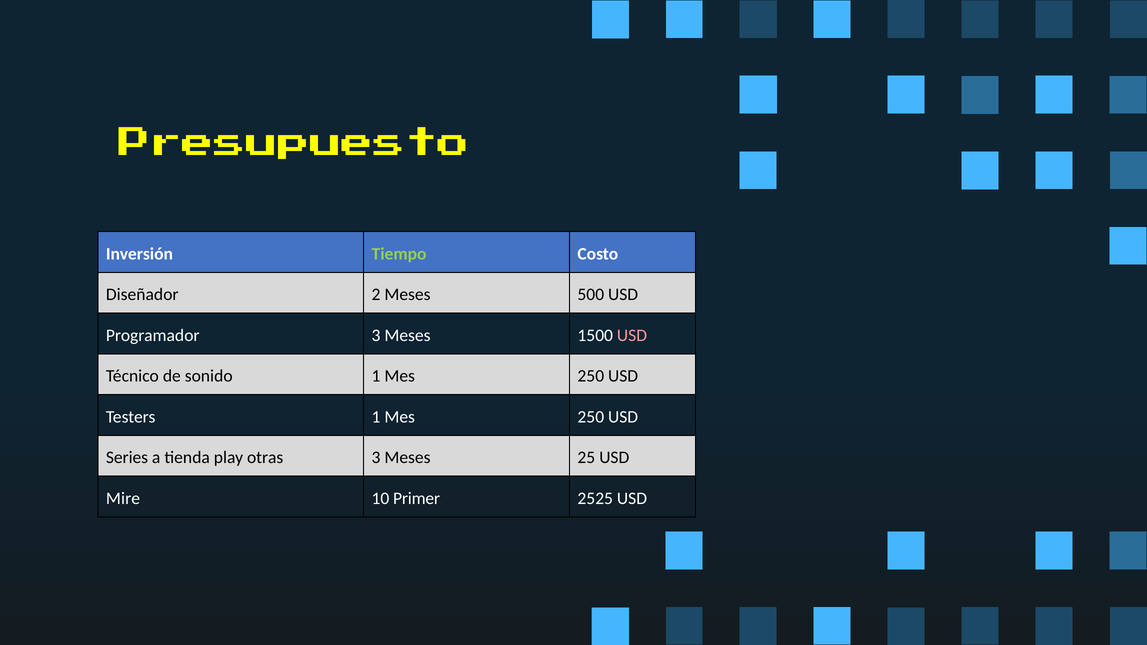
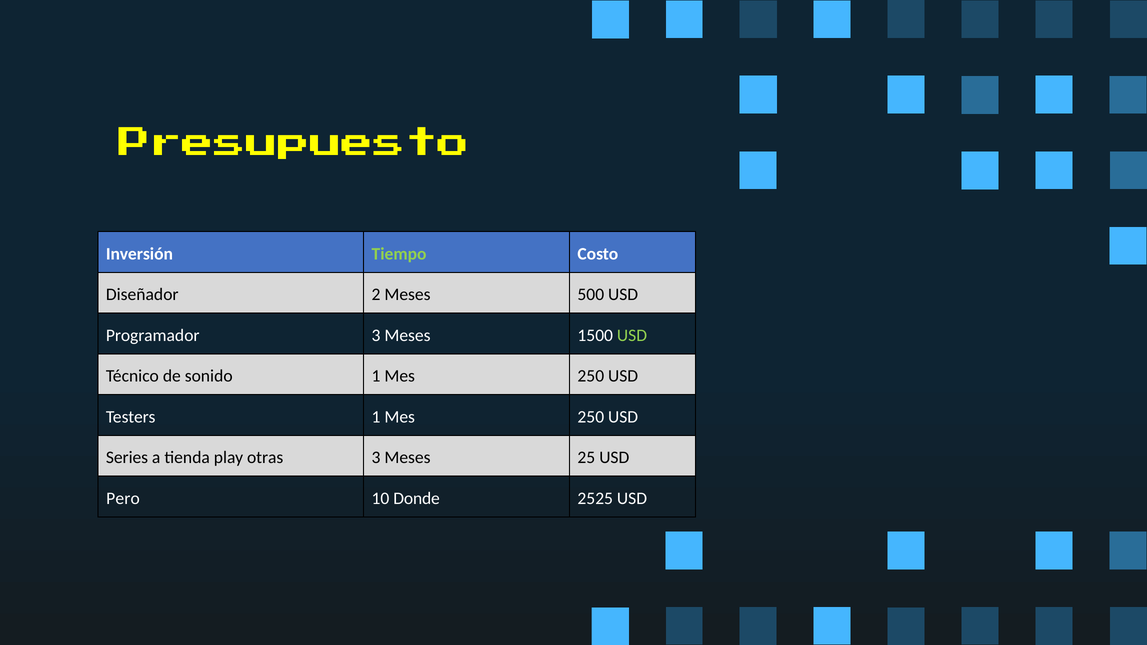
USD at (632, 335) colour: pink -> light green
Mire: Mire -> Pero
Primer: Primer -> Donde
